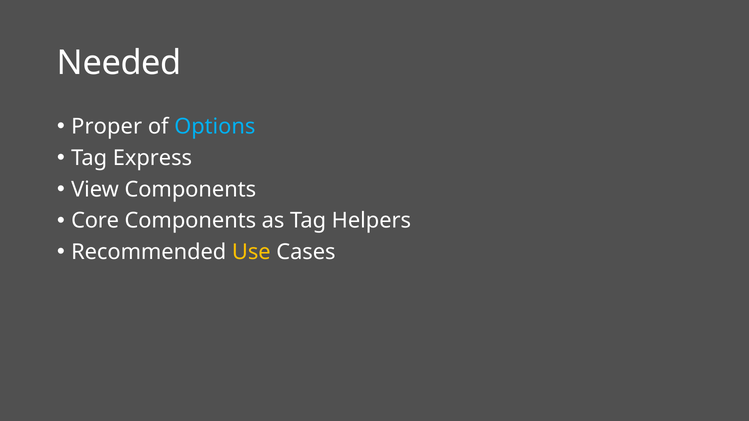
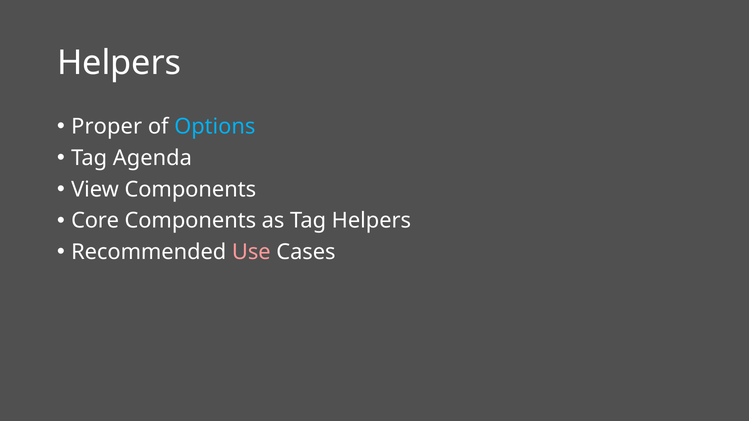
Needed at (119, 63): Needed -> Helpers
Express: Express -> Agenda
Use colour: yellow -> pink
